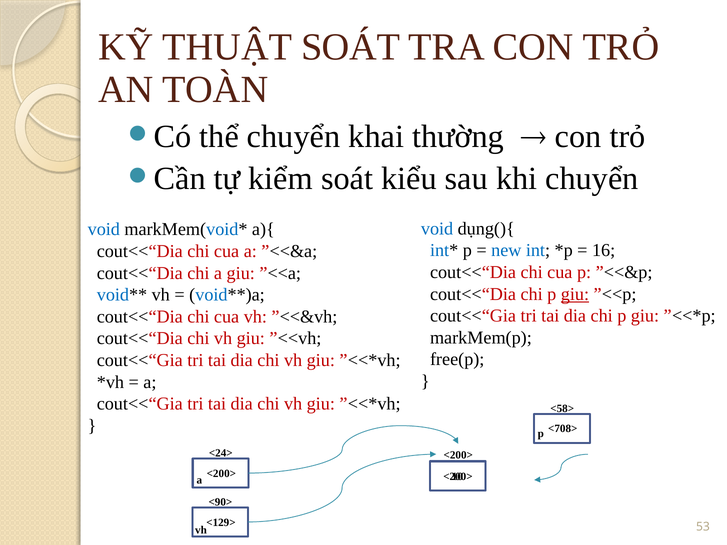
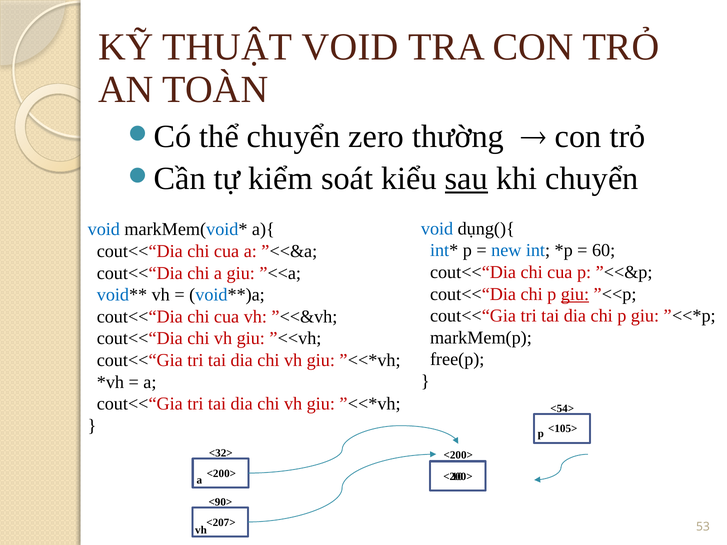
THUẬT SOÁT: SOÁT -> VOID
khai: khai -> zero
sau underline: none -> present
16: 16 -> 60
<58>: <58> -> <54>
<708>: <708> -> <105>
<24>: <24> -> <32>
<129>: <129> -> <207>
